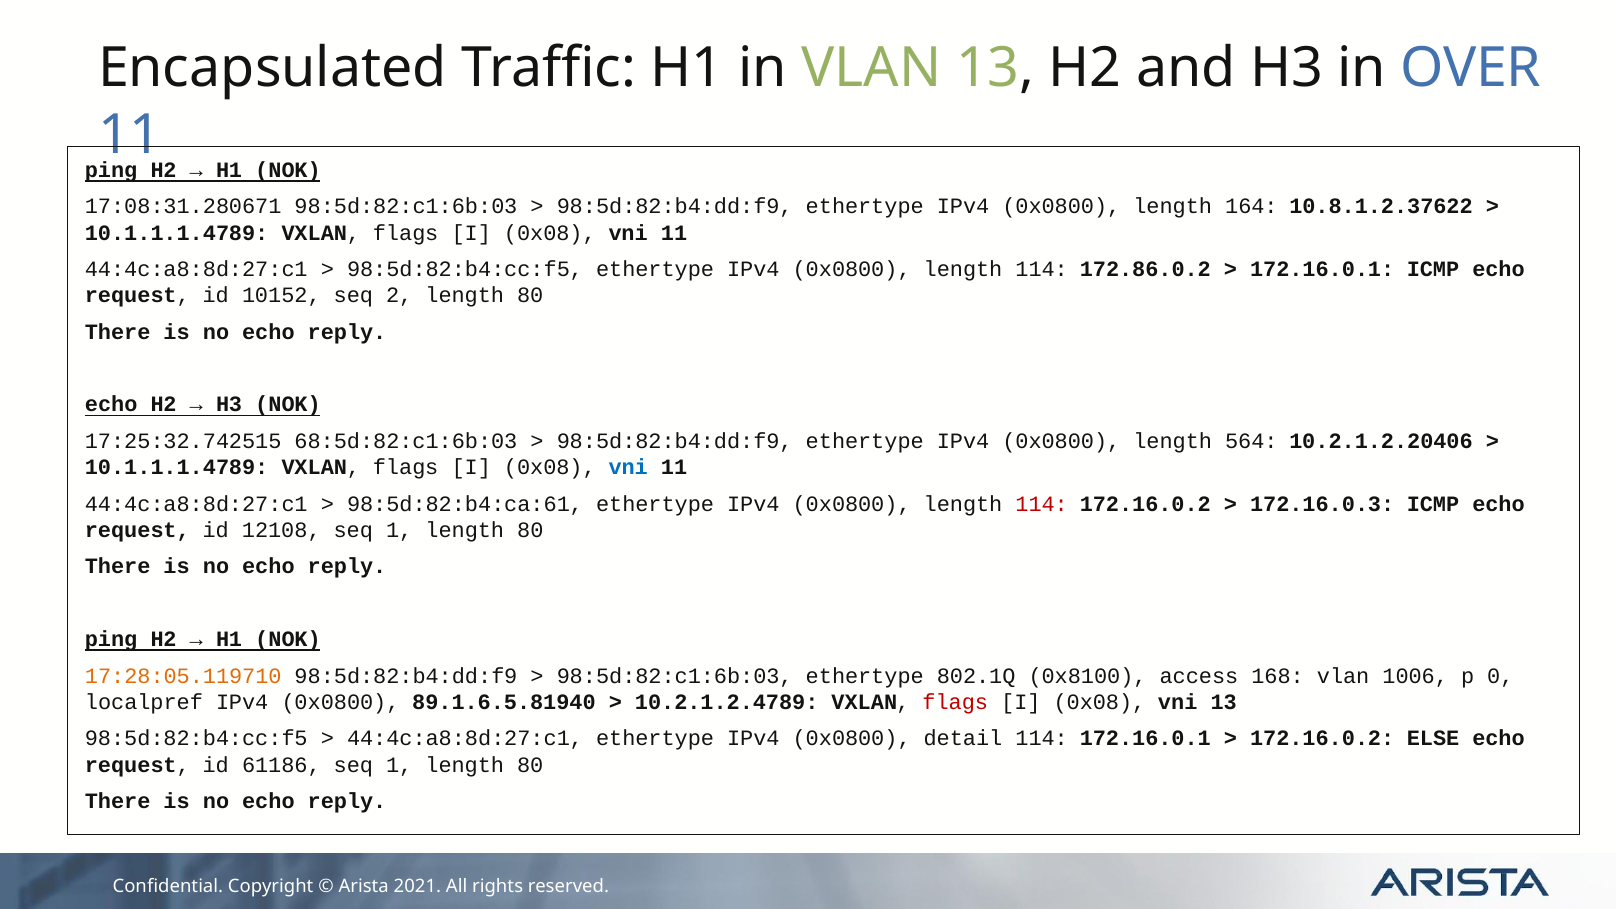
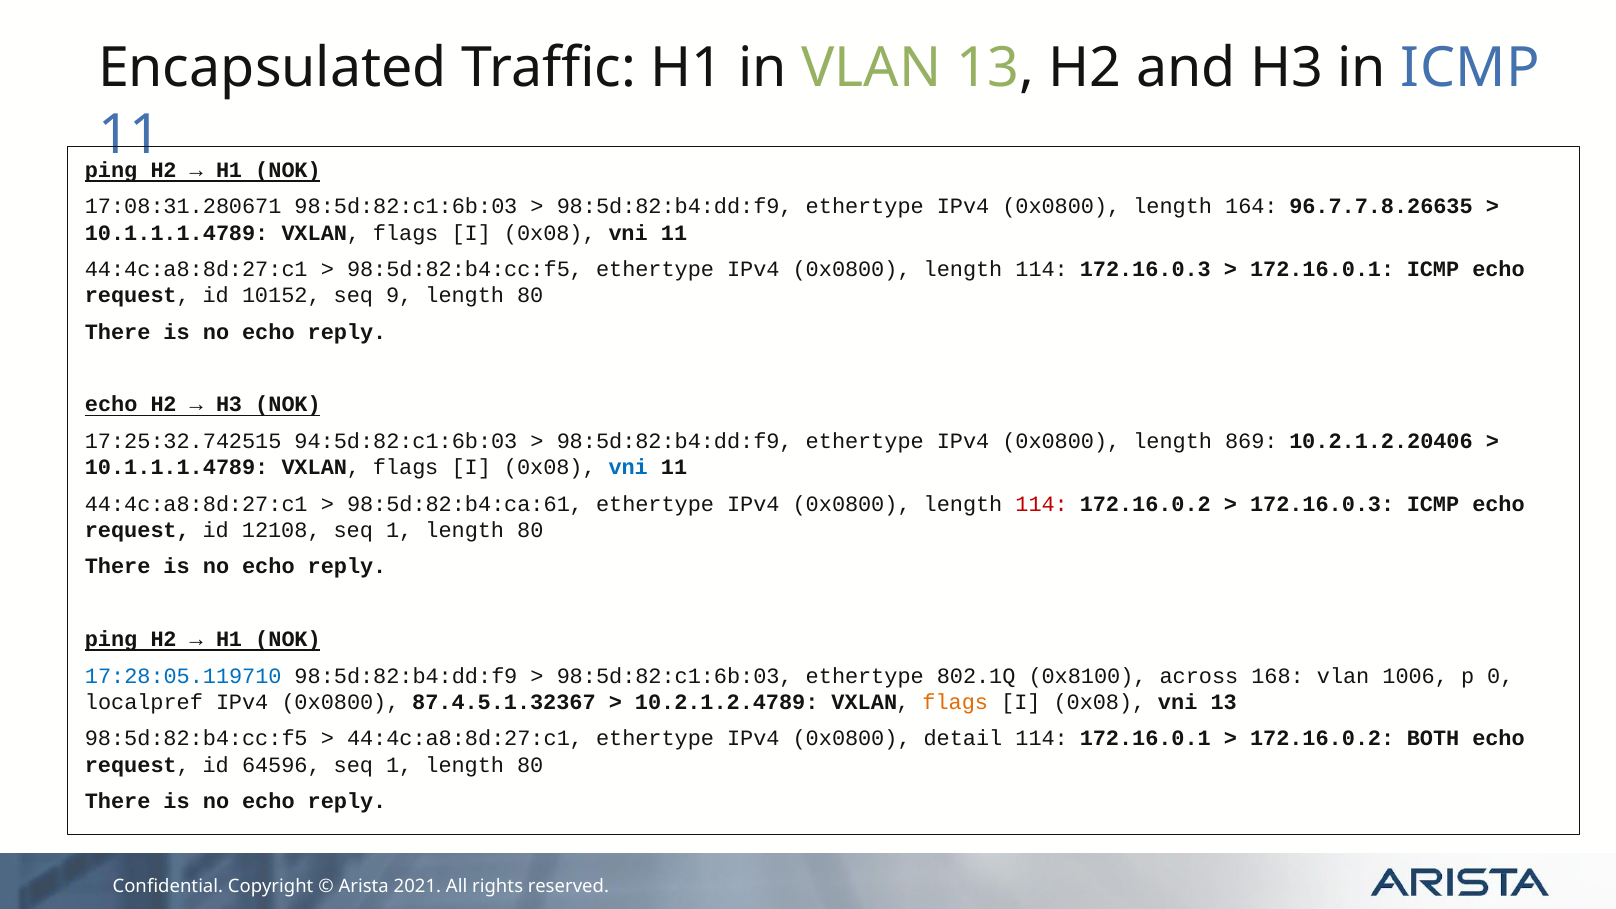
in OVER: OVER -> ICMP
10.8.1.2.37622: 10.8.1.2.37622 -> 96.7.7.8.26635
114 172.86.0.2: 172.86.0.2 -> 172.16.0.3
2: 2 -> 9
68:5d:82:c1:6b:03: 68:5d:82:c1:6b:03 -> 94:5d:82:c1:6b:03
564: 564 -> 869
17:28:05.119710 colour: orange -> blue
access: access -> across
89.1.6.5.81940: 89.1.6.5.81940 -> 87.4.5.1.32367
flags at (955, 702) colour: red -> orange
ELSE: ELSE -> BOTH
61186: 61186 -> 64596
